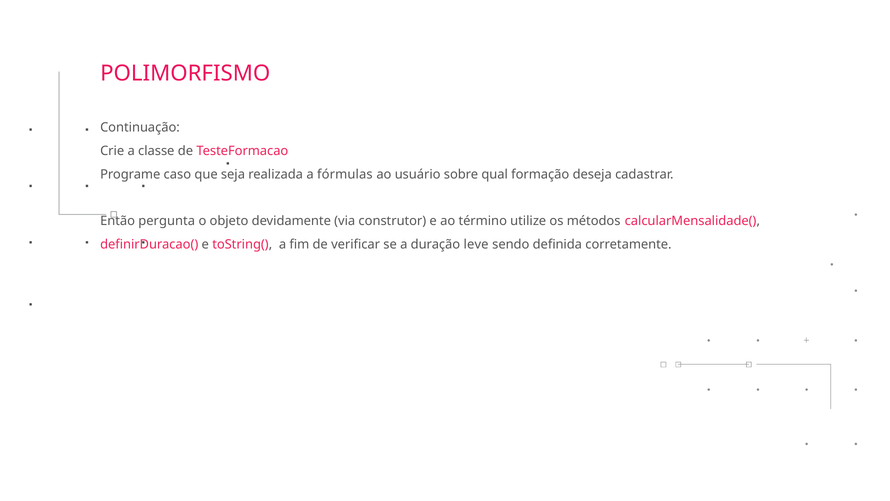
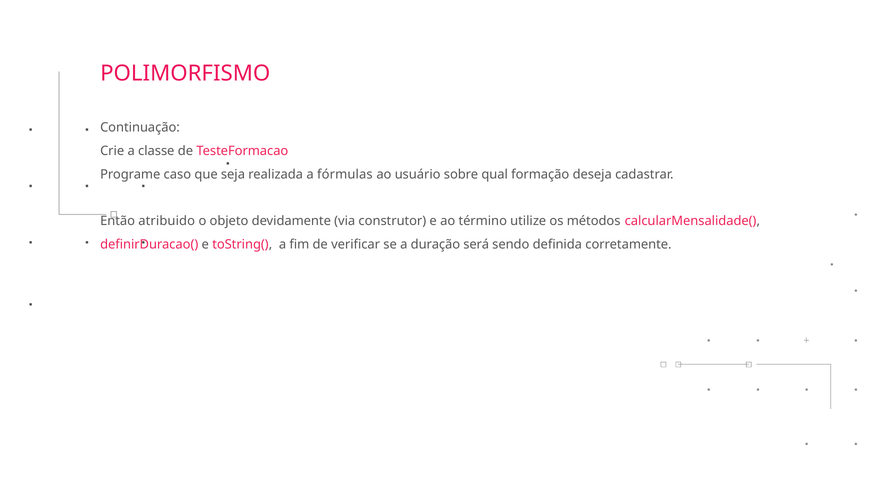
pergunta: pergunta -> atribuido
leve: leve -> será
